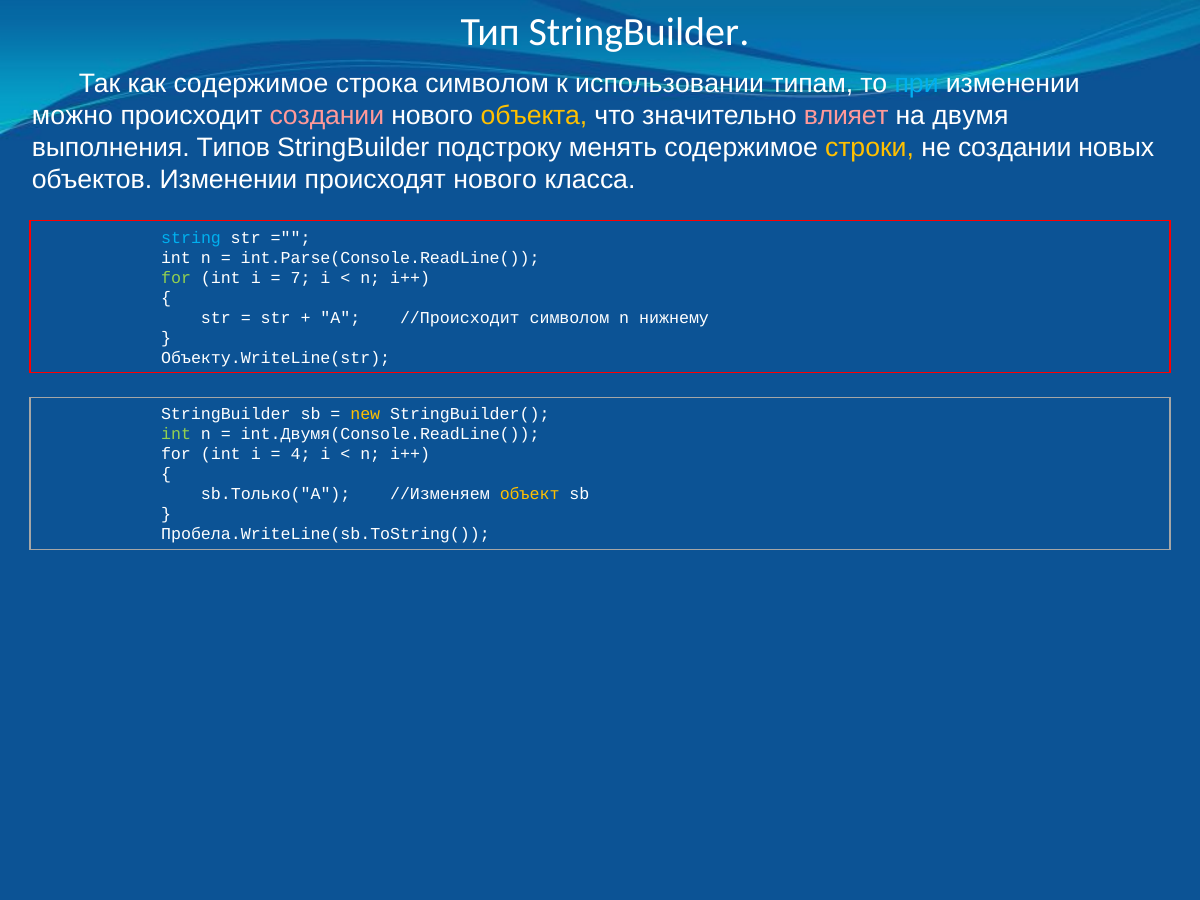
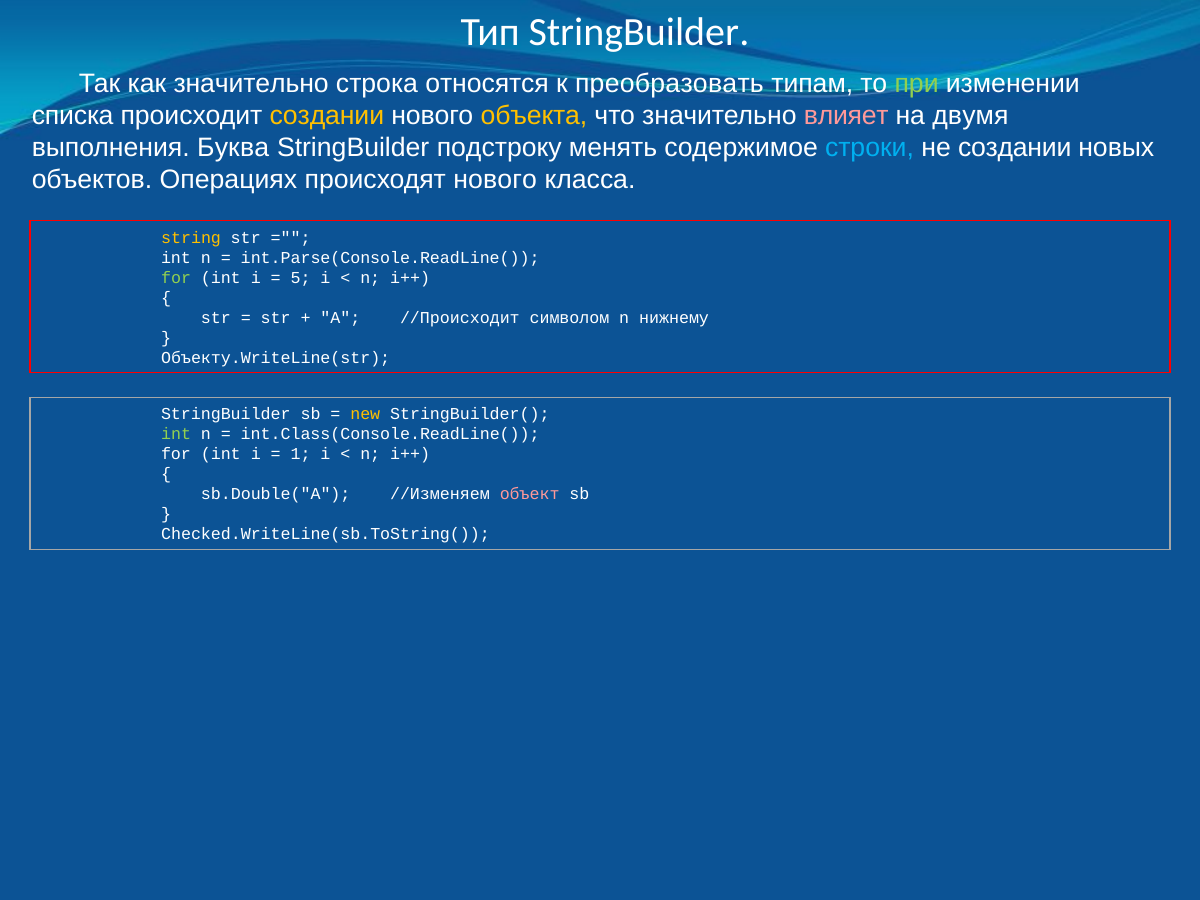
как содержимое: содержимое -> значительно
строка символом: символом -> относятся
использовании: использовании -> преобразовать
при colour: light blue -> light green
можно: можно -> списка
создании at (327, 116) colour: pink -> yellow
Типов: Типов -> Буква
строки colour: yellow -> light blue
объектов Изменении: Изменении -> Операциях
string colour: light blue -> yellow
7: 7 -> 5
int.Двумя(Console.ReadLine(: int.Двумя(Console.ReadLine( -> int.Class(Console.ReadLine(
4: 4 -> 1
sb.Только("A: sb.Только("A -> sb.Double("A
объект colour: yellow -> pink
Пробела.WriteLine(sb.ToString(: Пробела.WriteLine(sb.ToString( -> Checked.WriteLine(sb.ToString(
